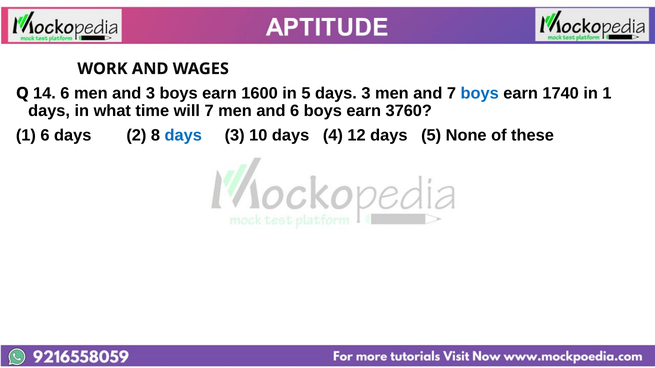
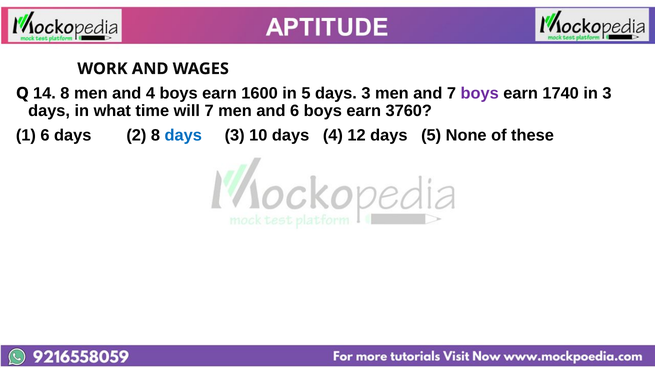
14 6: 6 -> 8
and 3: 3 -> 4
boys at (480, 93) colour: blue -> purple
in 1: 1 -> 3
